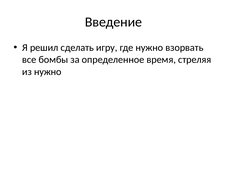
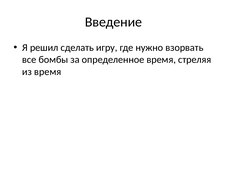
из нужно: нужно -> время
